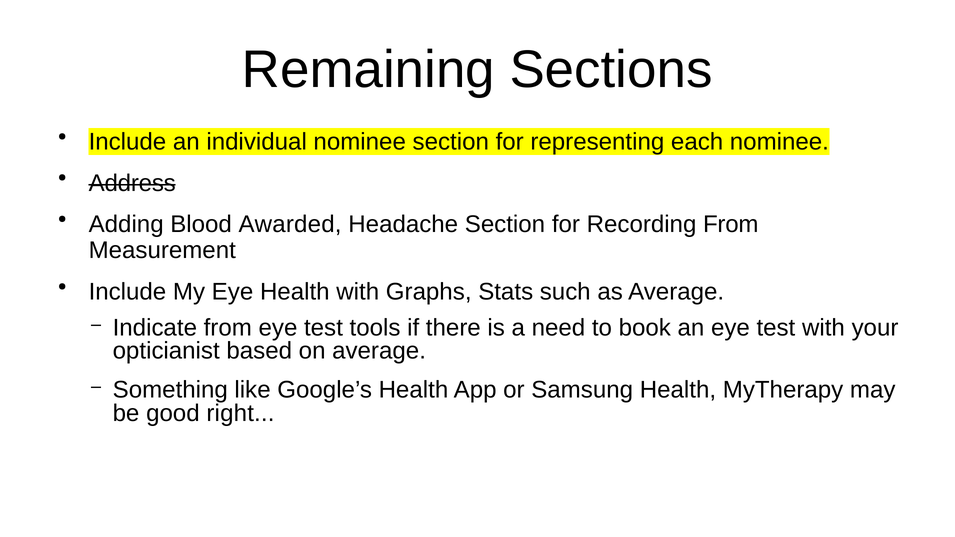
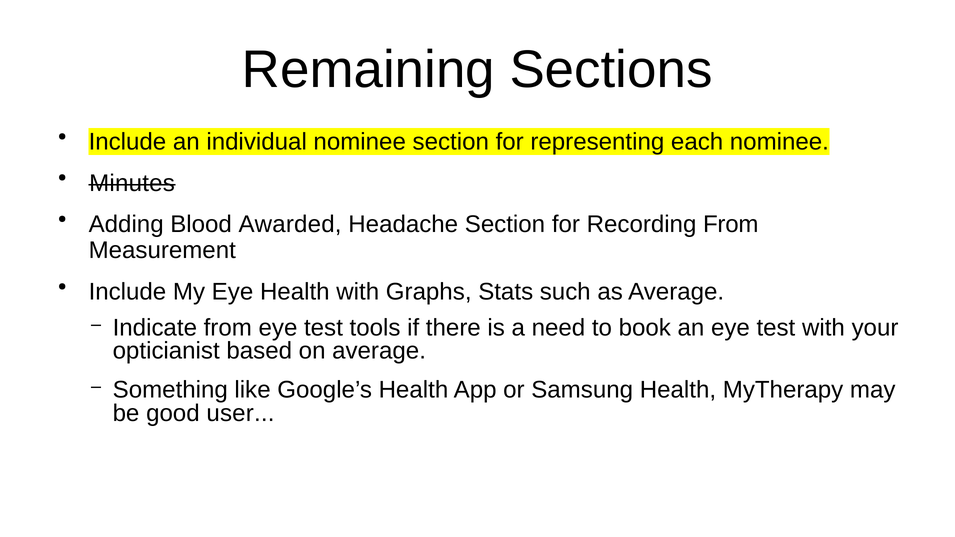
Address: Address -> Minutes
right: right -> user
